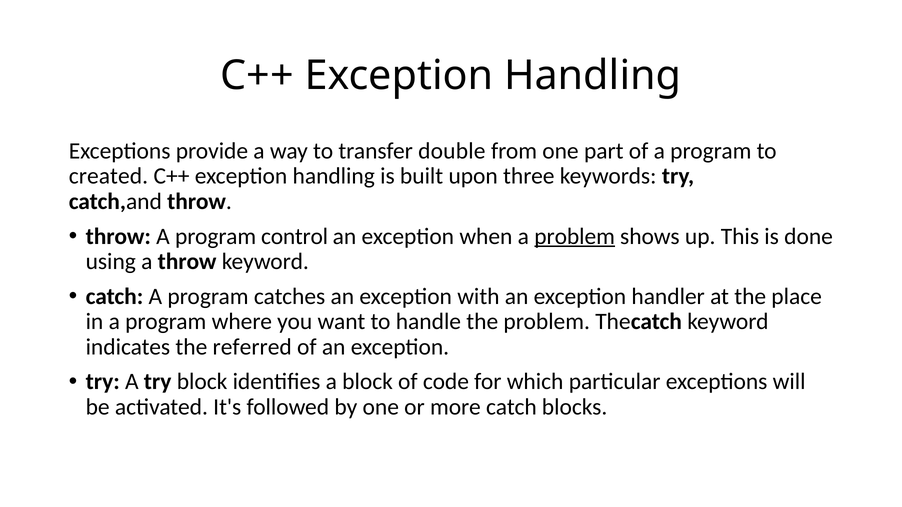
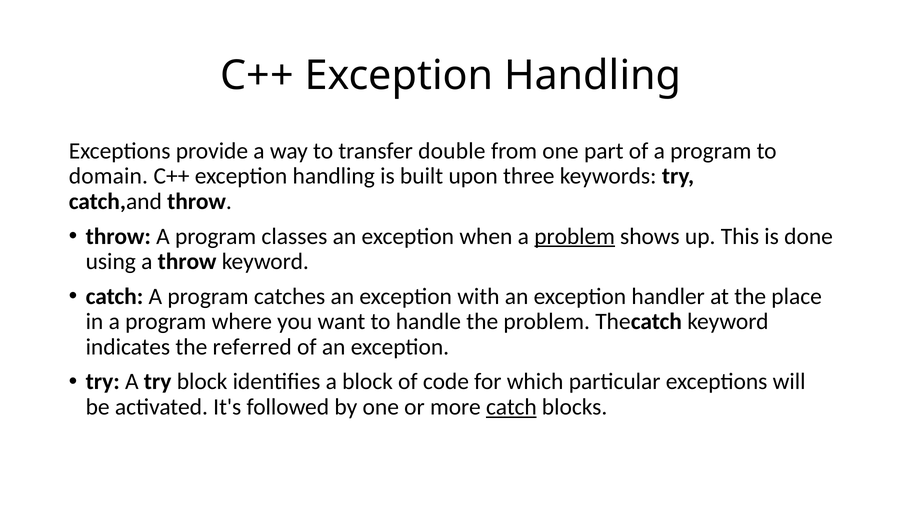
created: created -> domain
control: control -> classes
catch at (511, 407) underline: none -> present
